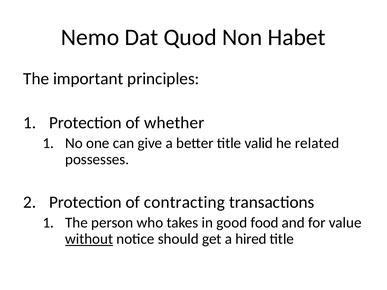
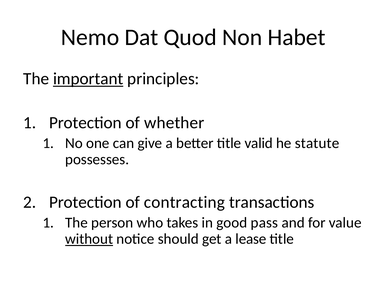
important underline: none -> present
related: related -> statute
food: food -> pass
hired: hired -> lease
